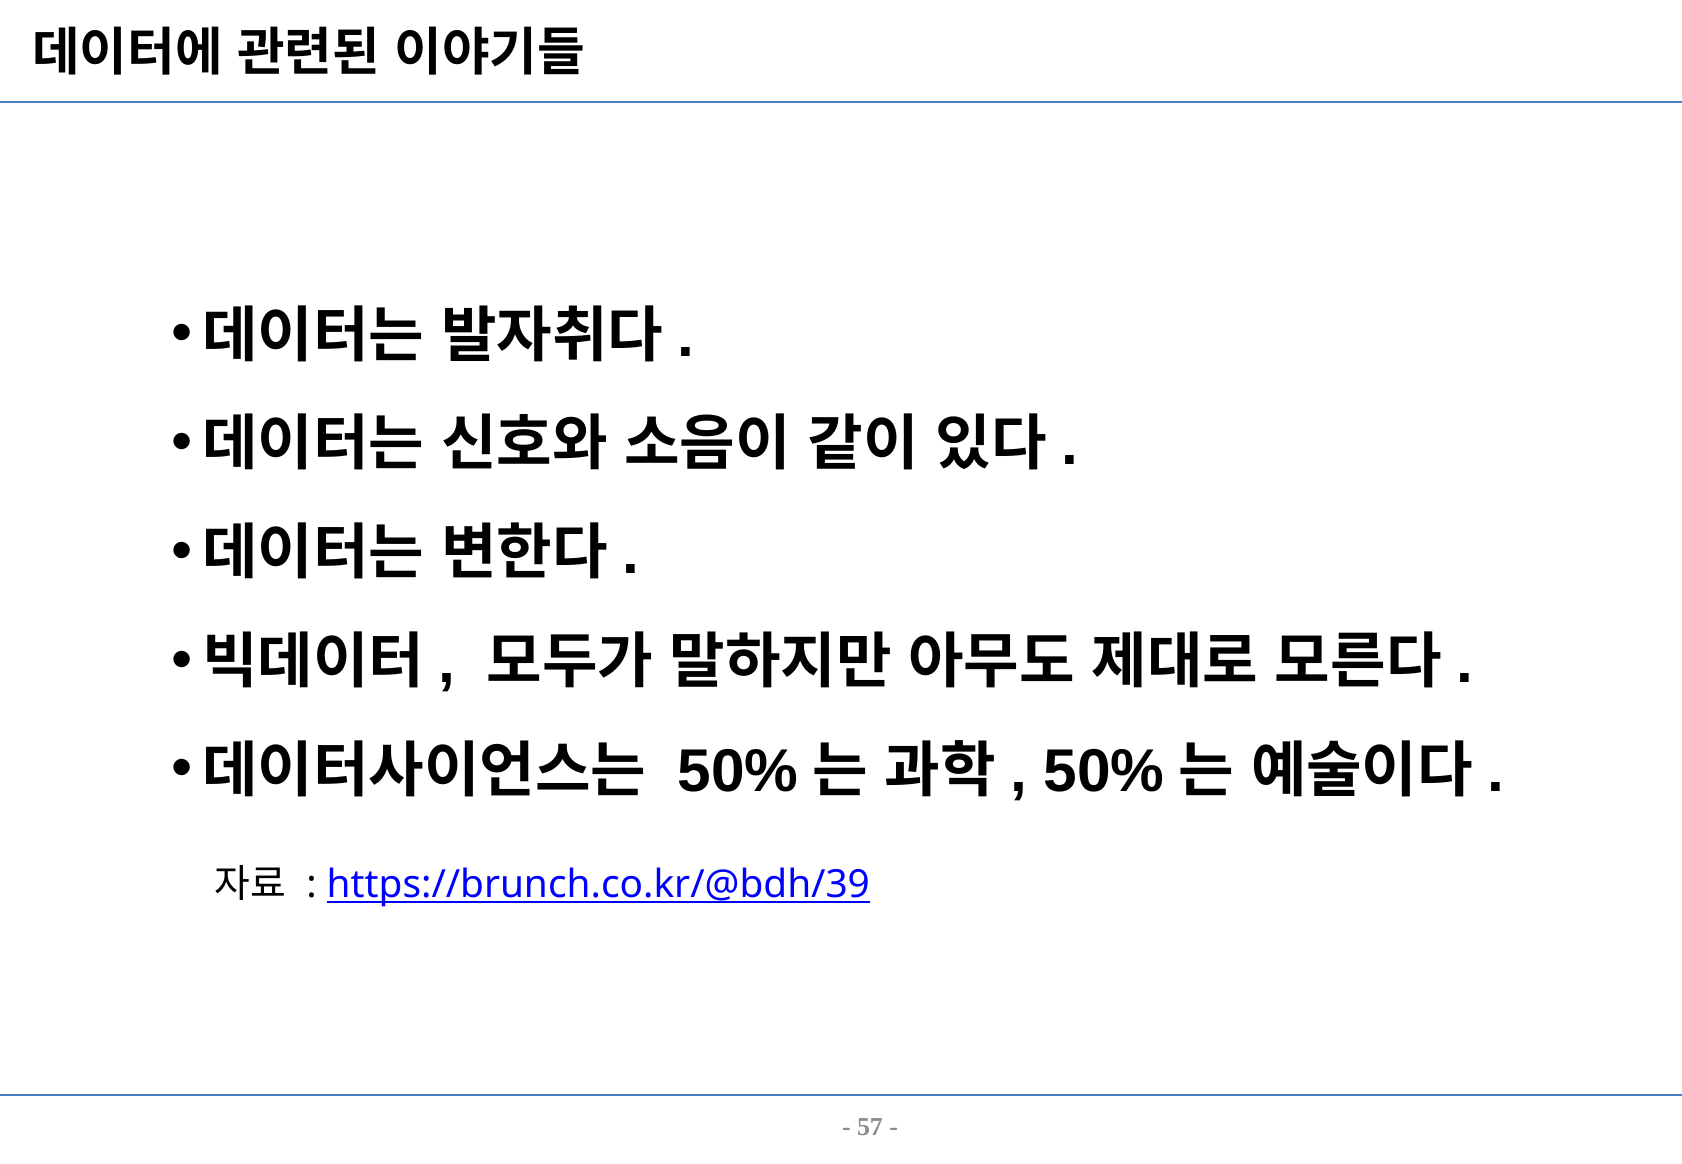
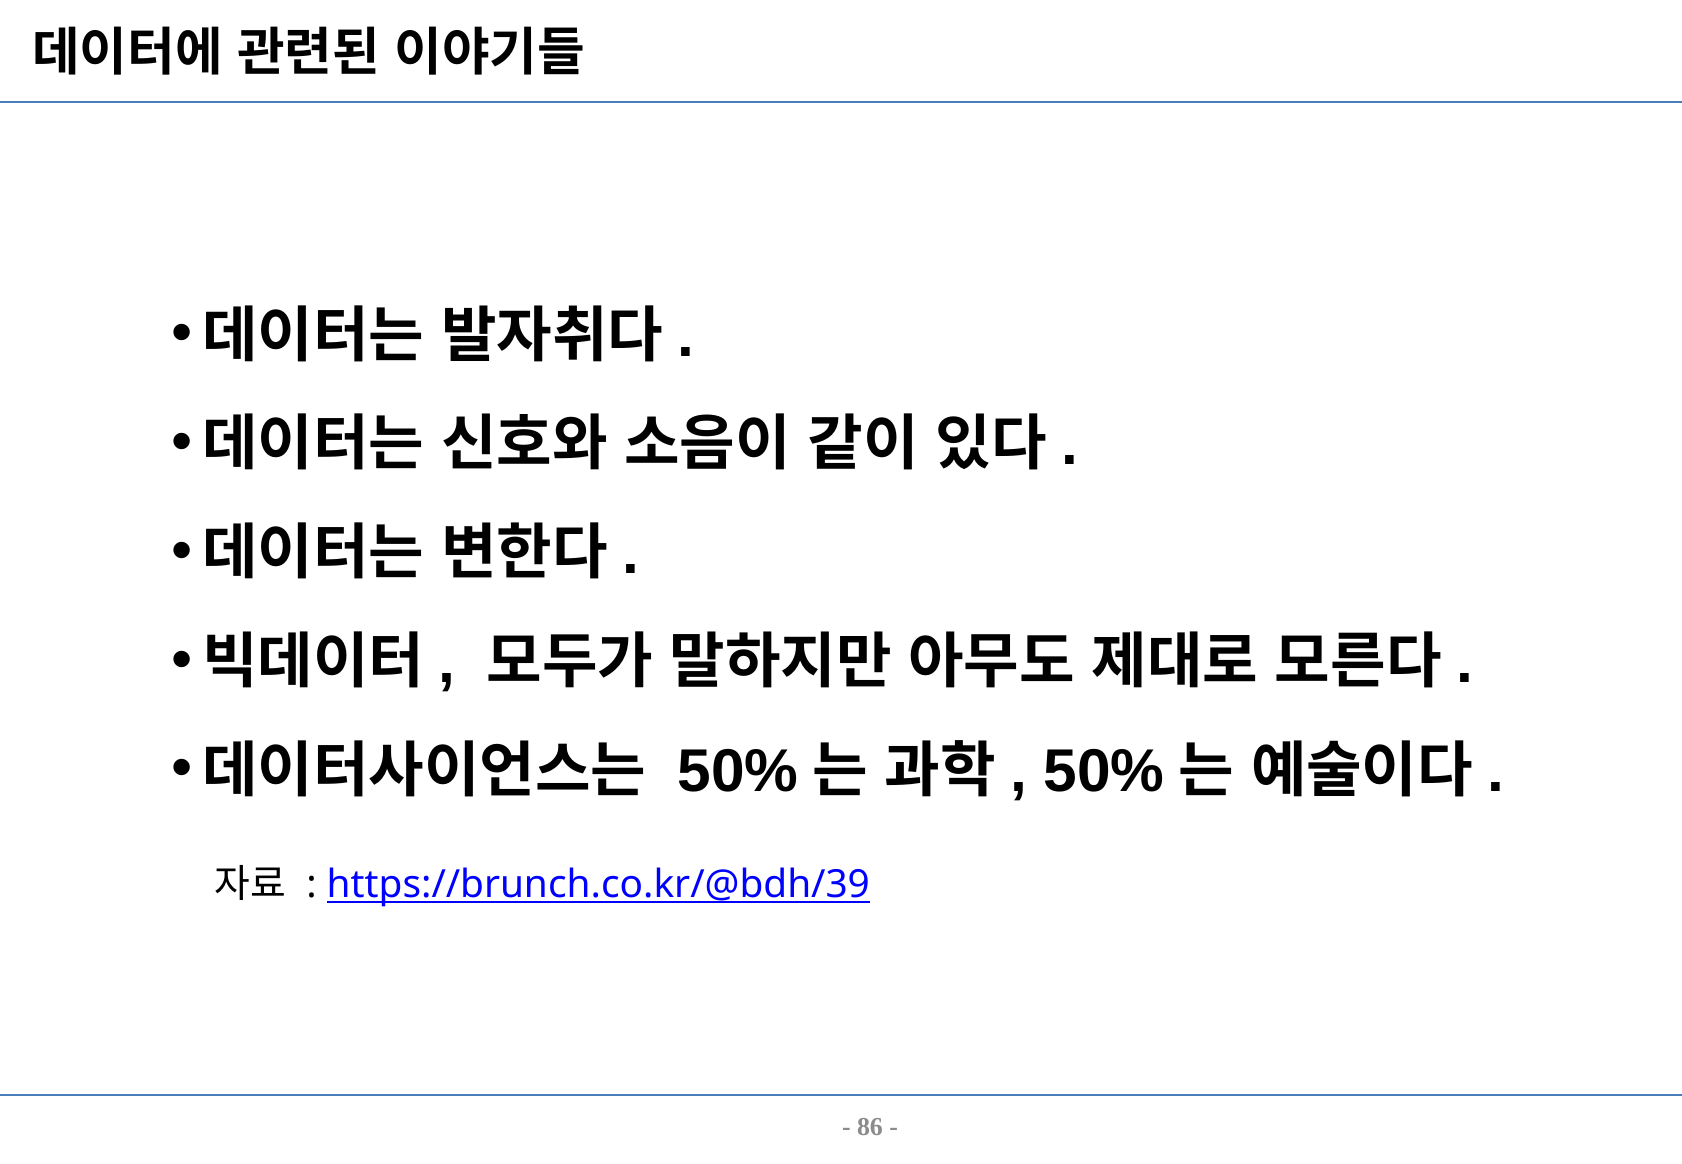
57: 57 -> 86
